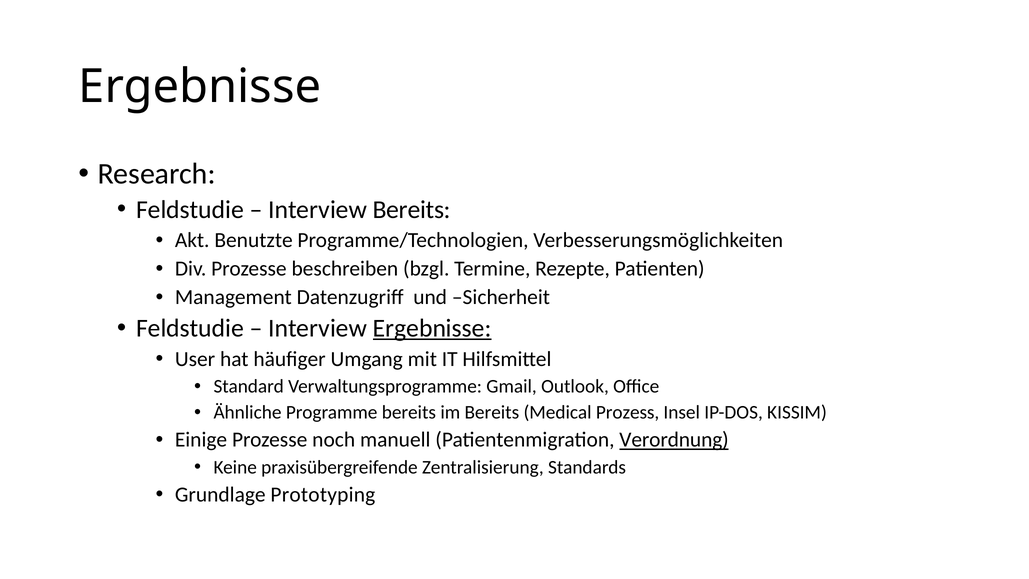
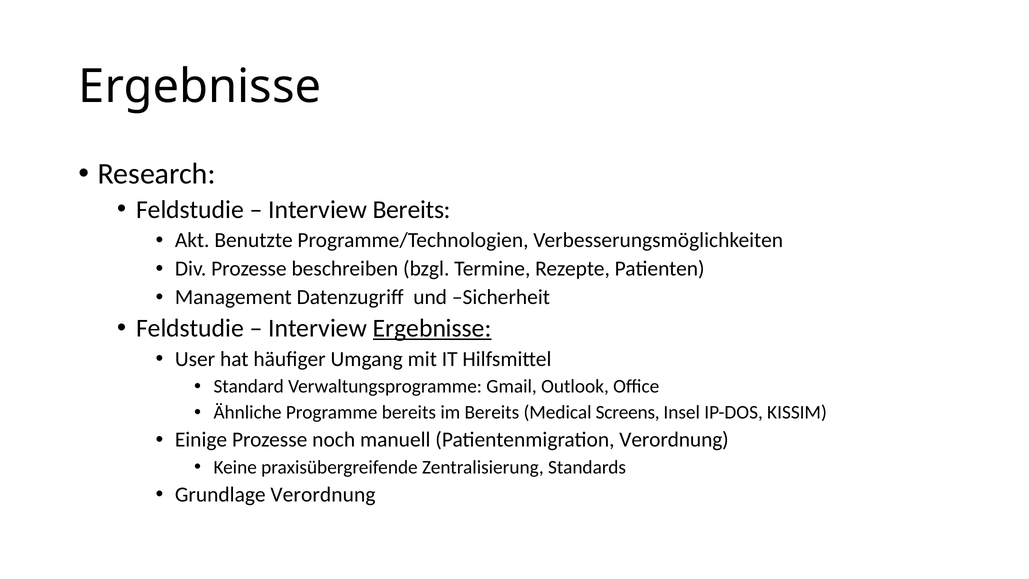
Prozess: Prozess -> Screens
Verordnung at (674, 440) underline: present -> none
Grundlage Prototyping: Prototyping -> Verordnung
